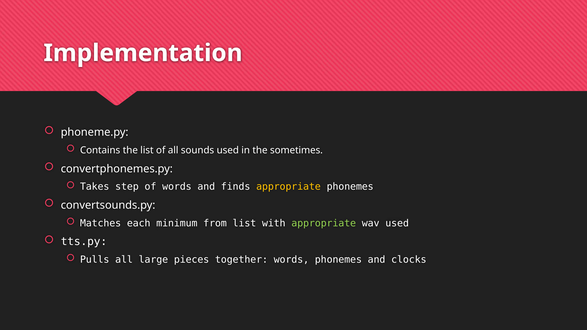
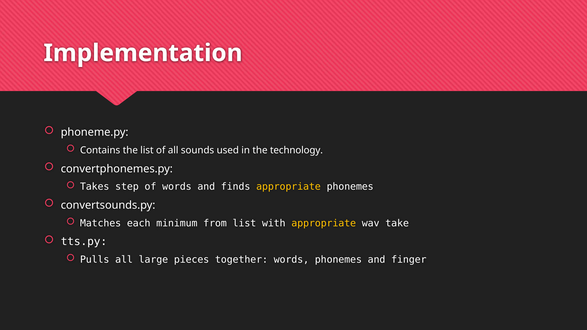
sometimes: sometimes -> technology
appropriate at (324, 223) colour: light green -> yellow
wav used: used -> take
clocks: clocks -> finger
